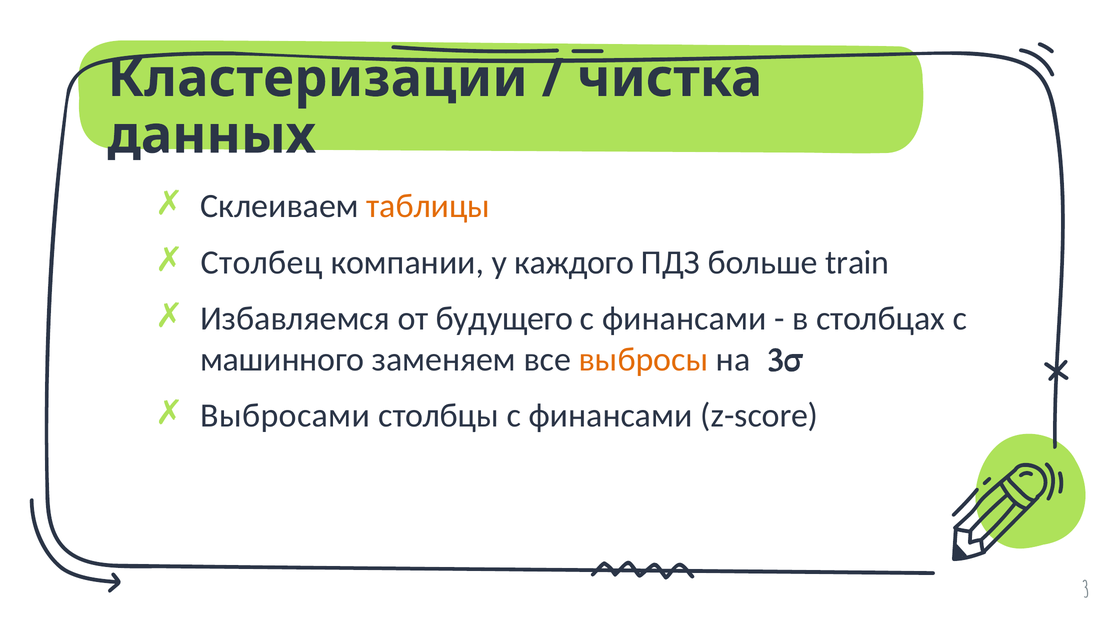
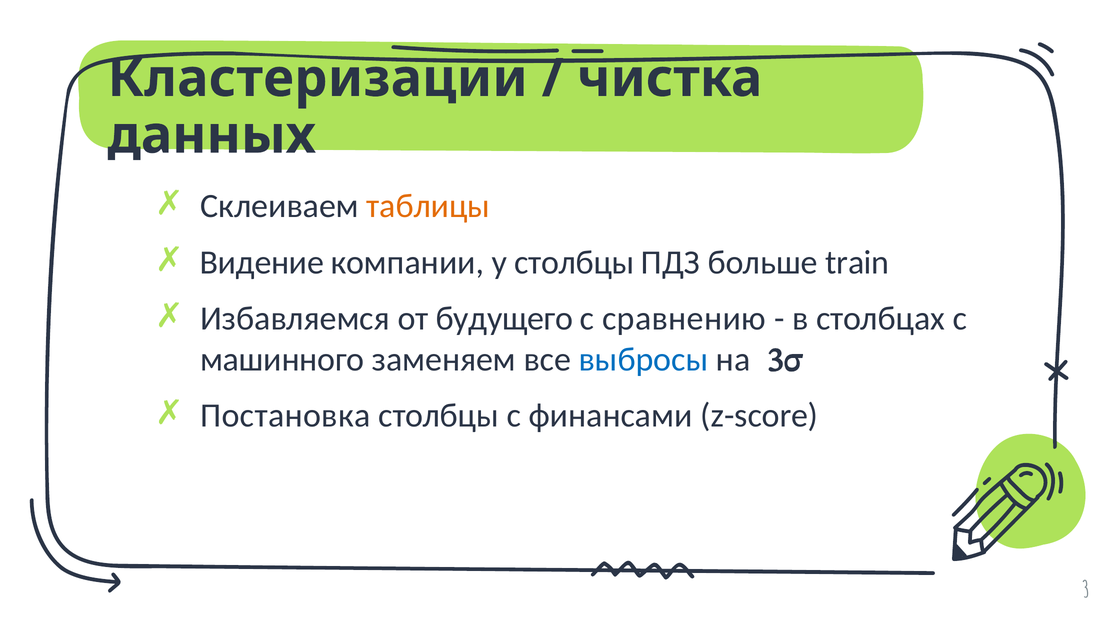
Столбец: Столбец -> Видение
у каждого: каждого -> столбцы
финансами at (684, 319): финансами -> сравнению
выбросы colour: orange -> blue
Выбросами: Выбросами -> Постановка
